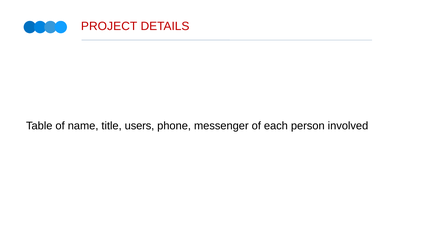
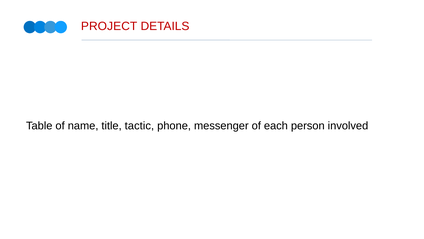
users: users -> tactic
